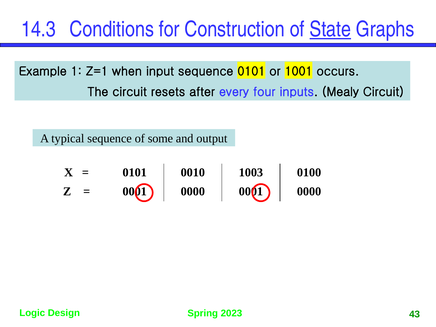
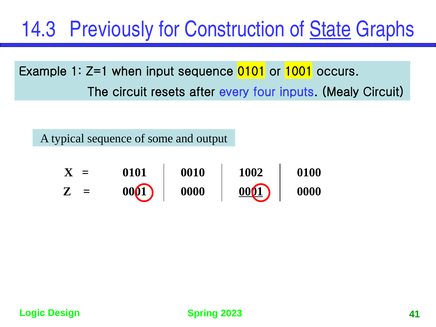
Conditions: Conditions -> Previously
1003: 1003 -> 1002
0001 at (251, 191) underline: none -> present
43: 43 -> 41
